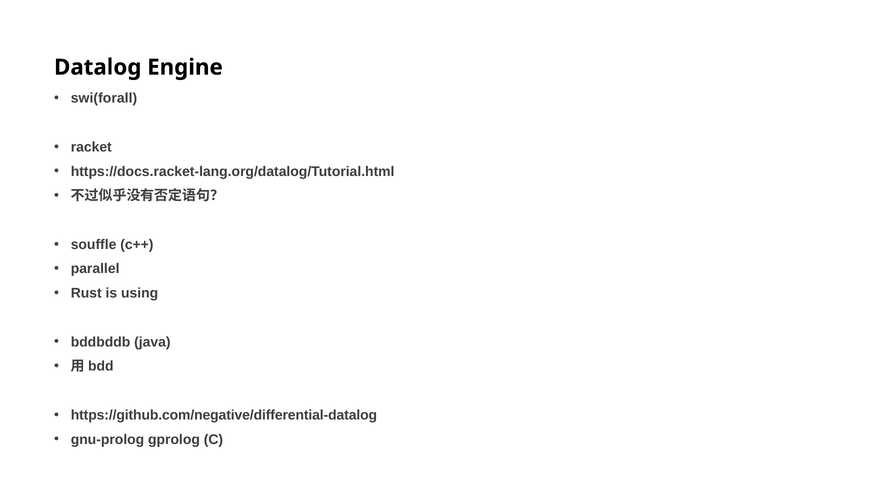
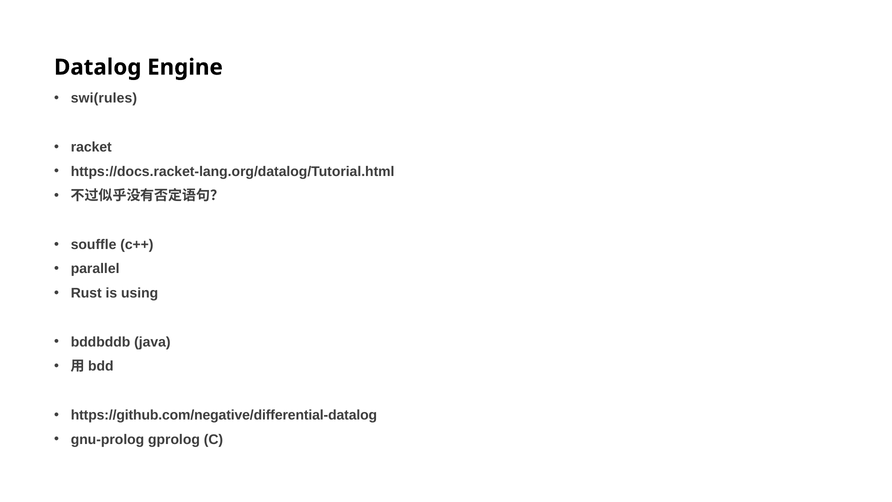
swi(forall: swi(forall -> swi(rules
